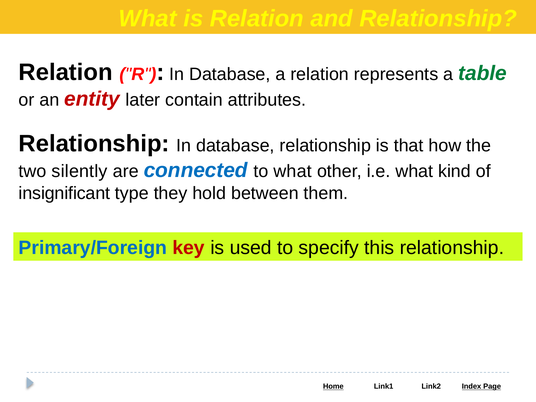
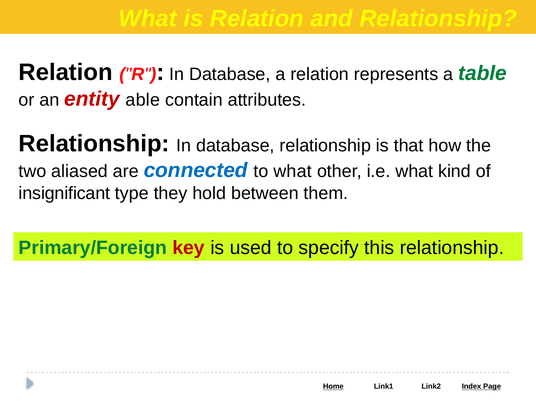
later: later -> able
silently: silently -> aliased
Primary/Foreign colour: blue -> green
